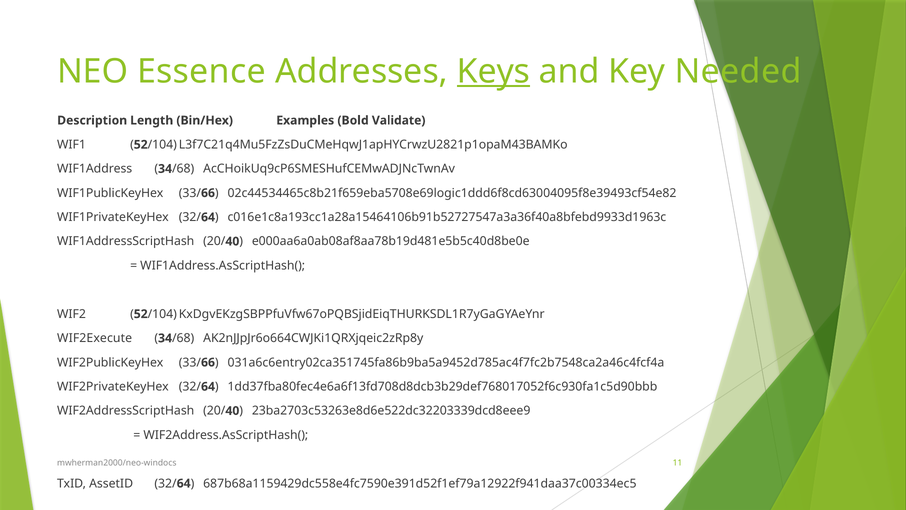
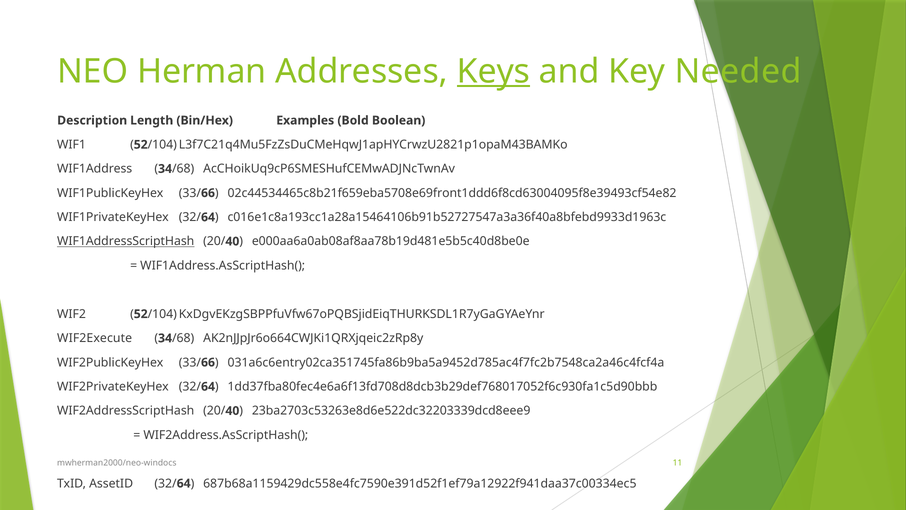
Essence: Essence -> Herman
Validate: Validate -> Boolean
02c44534465c8b21f659eba5708e69logic1ddd6f8cd63004095f8e39493cf54e82: 02c44534465c8b21f659eba5708e69logic1ddd6f8cd63004095f8e39493cf54e82 -> 02c44534465c8b21f659eba5708e69front1ddd6f8cd63004095f8e39493cf54e82
WIF1AddressScriptHash underline: none -> present
